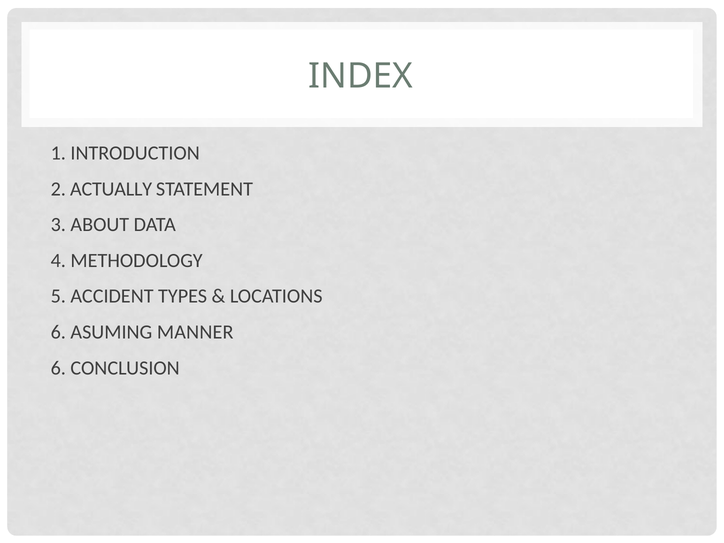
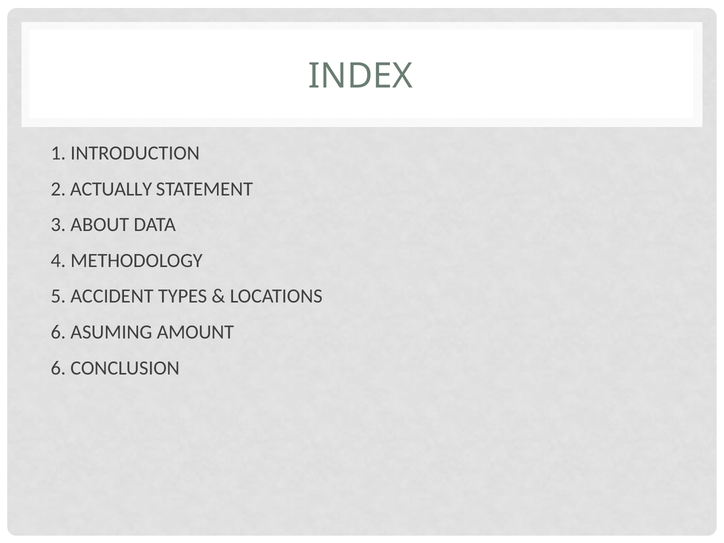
MANNER: MANNER -> AMOUNT
